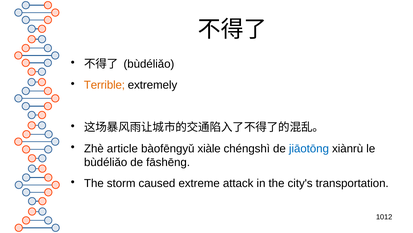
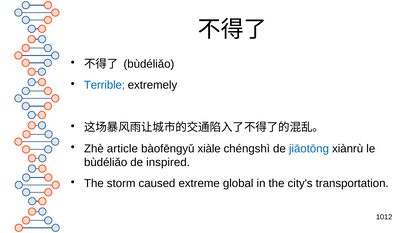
Terrible colour: orange -> blue
fāshēng: fāshēng -> inspired
attack: attack -> global
